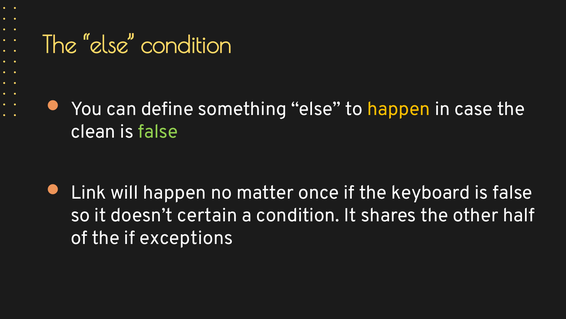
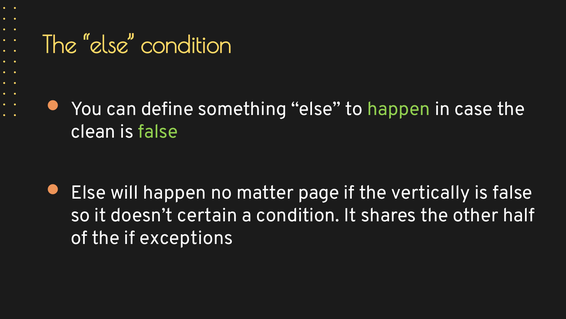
happen at (399, 109) colour: yellow -> light green
Link at (88, 192): Link -> Else
once: once -> page
keyboard: keyboard -> vertically
